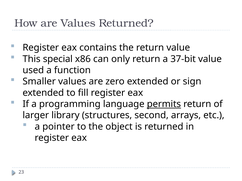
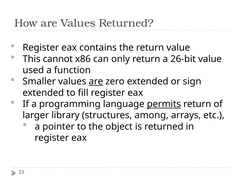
special: special -> cannot
37-bit: 37-bit -> 26-bit
are at (96, 82) underline: none -> present
second: second -> among
